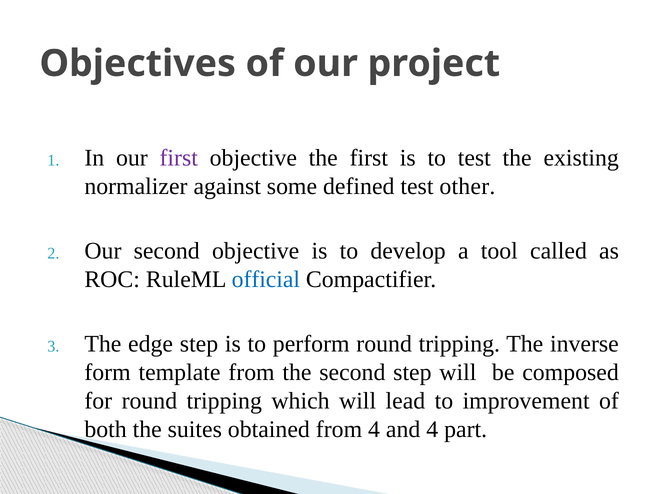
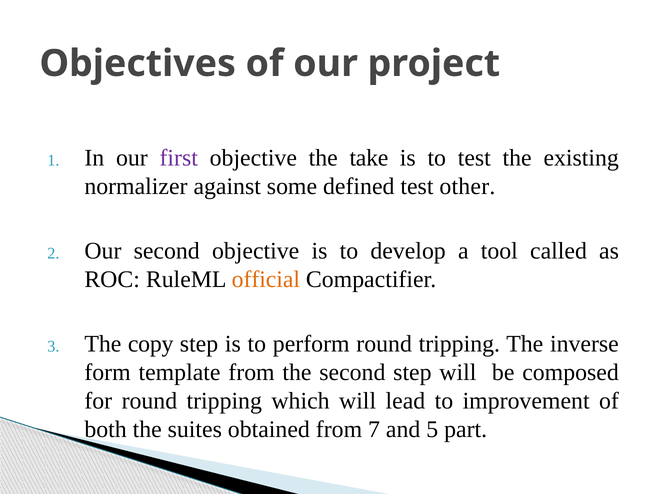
the first: first -> take
official colour: blue -> orange
edge: edge -> copy
from 4: 4 -> 7
and 4: 4 -> 5
